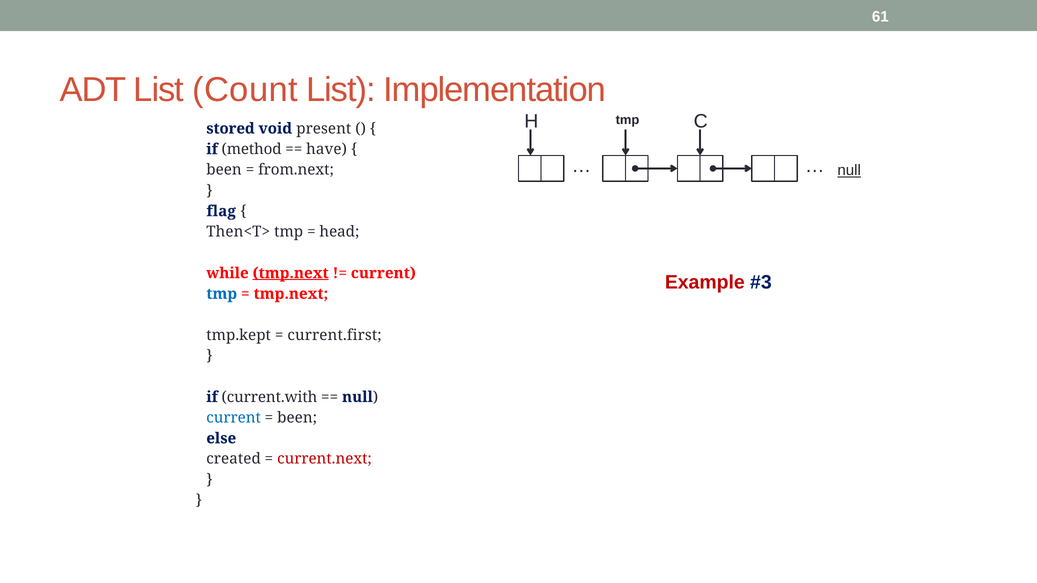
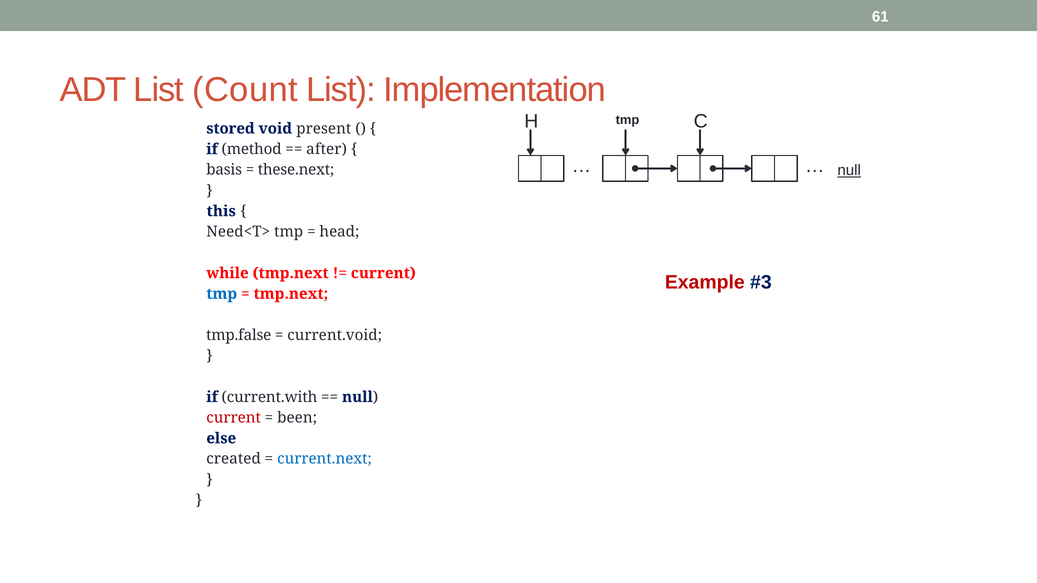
have: have -> after
been at (224, 170): been -> basis
from.next: from.next -> these.next
flag: flag -> this
Then<T>: Then<T> -> Need<T>
tmp.next at (291, 273) underline: present -> none
tmp.kept: tmp.kept -> tmp.false
current.first: current.first -> current.void
current at (234, 418) colour: blue -> red
current.next colour: red -> blue
